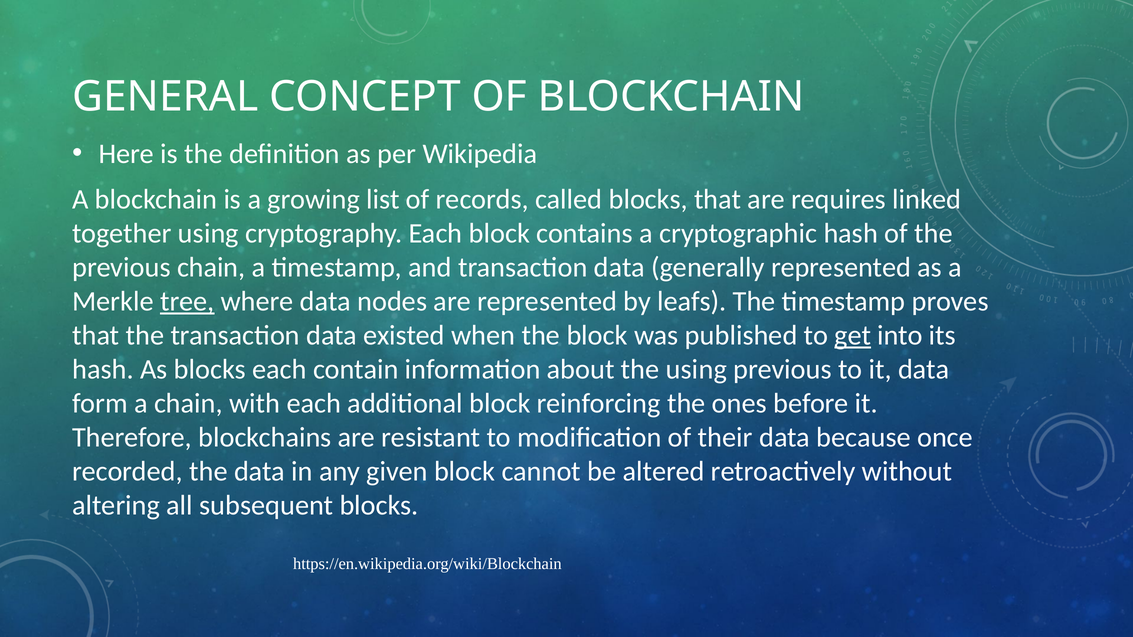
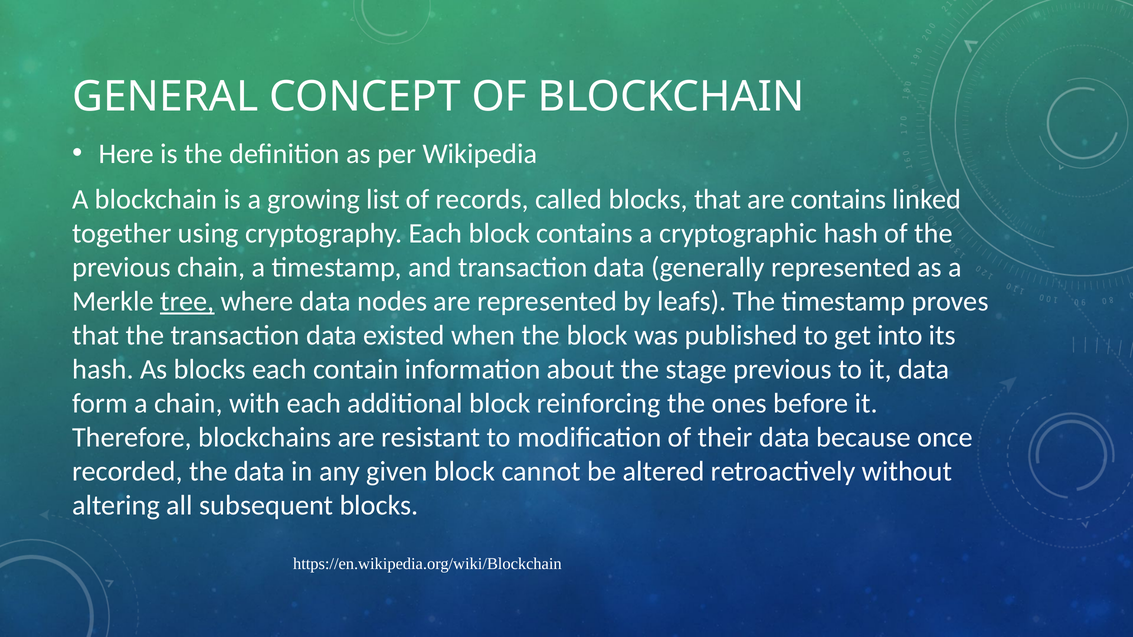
are requires: requires -> contains
get underline: present -> none
the using: using -> stage
